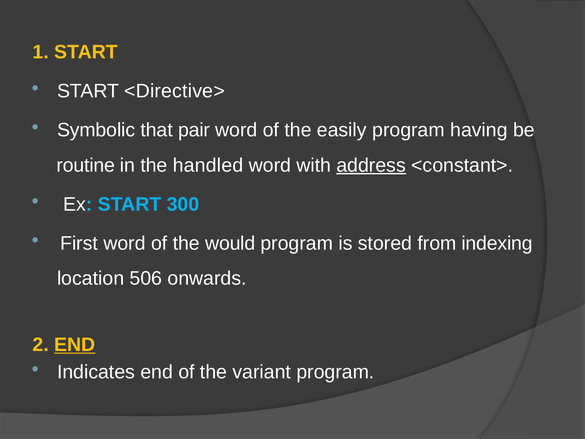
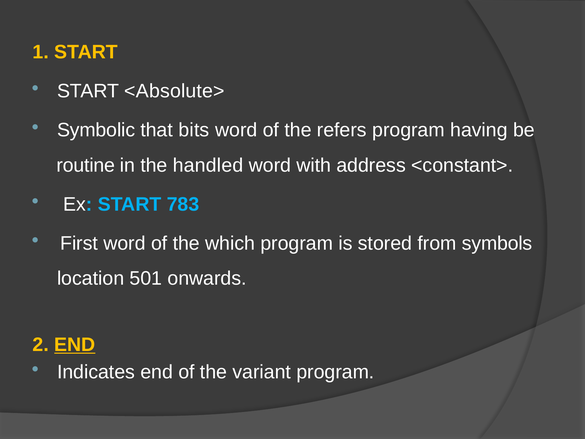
<Directive>: <Directive> -> <Absolute>
pair: pair -> bits
easily: easily -> refers
address underline: present -> none
300: 300 -> 783
would: would -> which
indexing: indexing -> symbols
506: 506 -> 501
